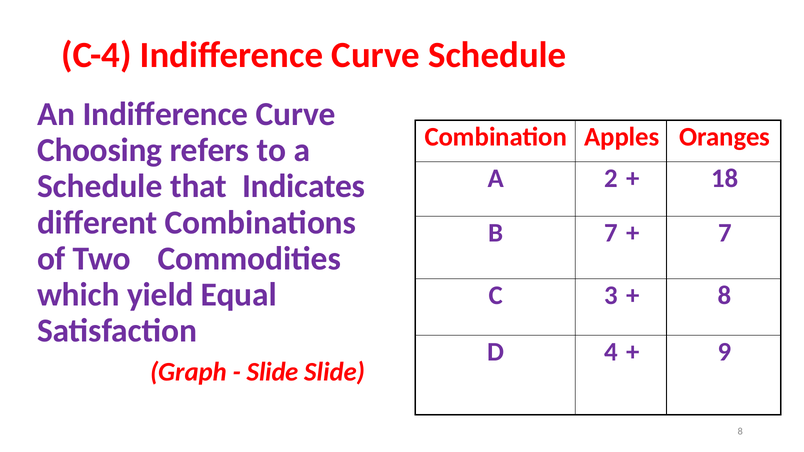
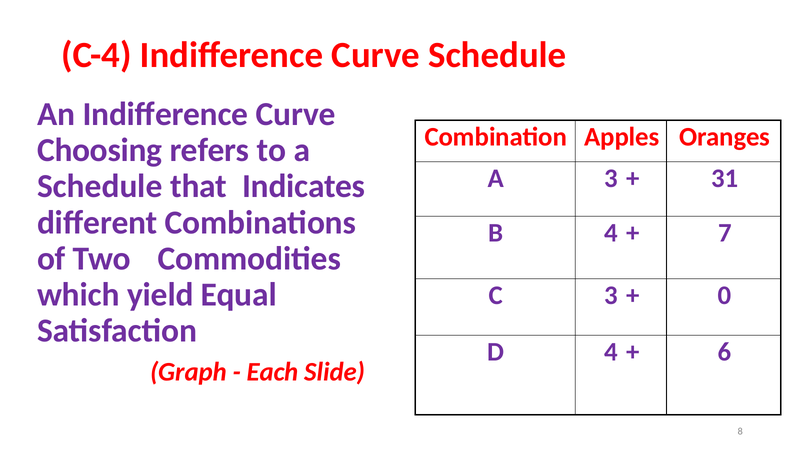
A 2: 2 -> 3
18: 18 -> 31
B 7: 7 -> 4
8 at (725, 296): 8 -> 0
9: 9 -> 6
Slide at (273, 372): Slide -> Each
